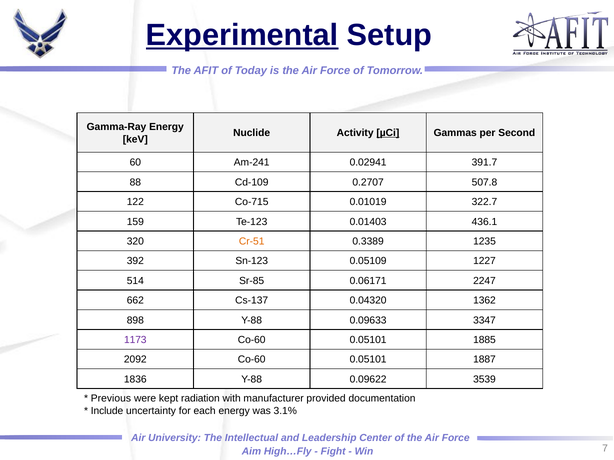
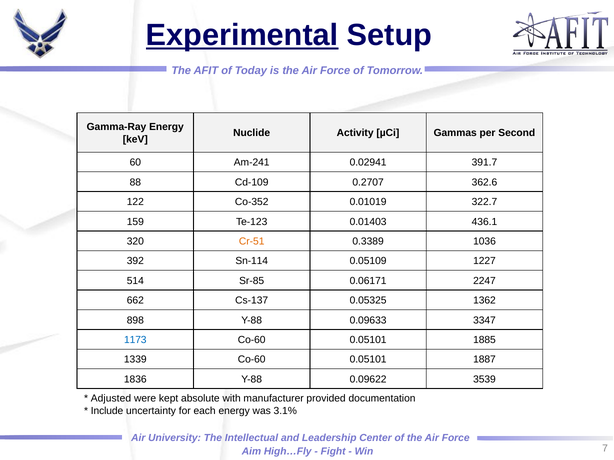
µCi underline: present -> none
507.8: 507.8 -> 362.6
Co-715: Co-715 -> Co-352
1235: 1235 -> 1036
Sn-123: Sn-123 -> Sn-114
0.04320: 0.04320 -> 0.05325
1173 colour: purple -> blue
2092: 2092 -> 1339
Previous: Previous -> Adjusted
radiation: radiation -> absolute
